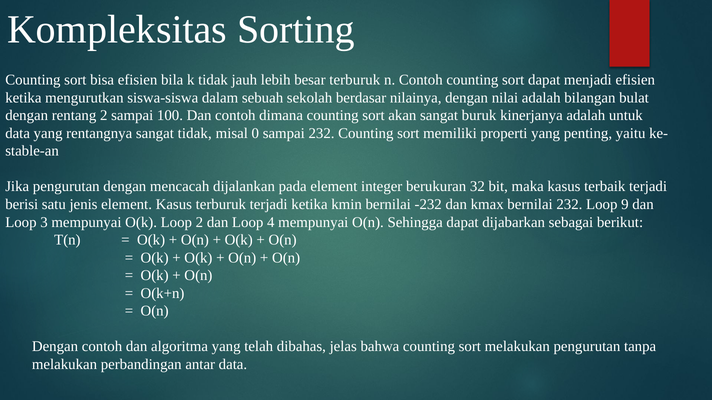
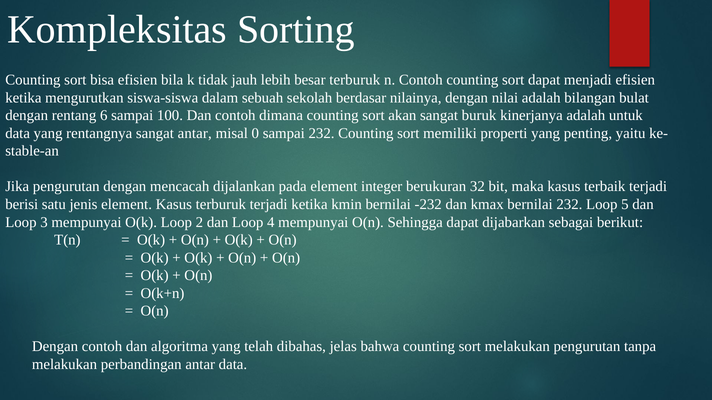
rentang 2: 2 -> 6
sangat tidak: tidak -> antar
9: 9 -> 5
